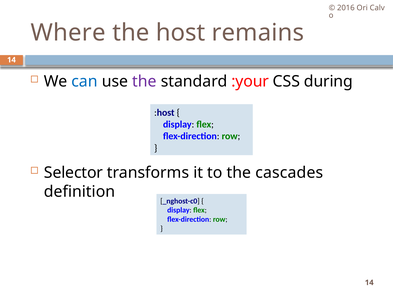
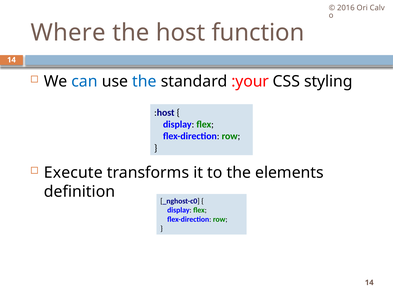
remains: remains -> function
the at (144, 81) colour: purple -> blue
during: during -> styling
Selector: Selector -> Execute
cascades: cascades -> elements
